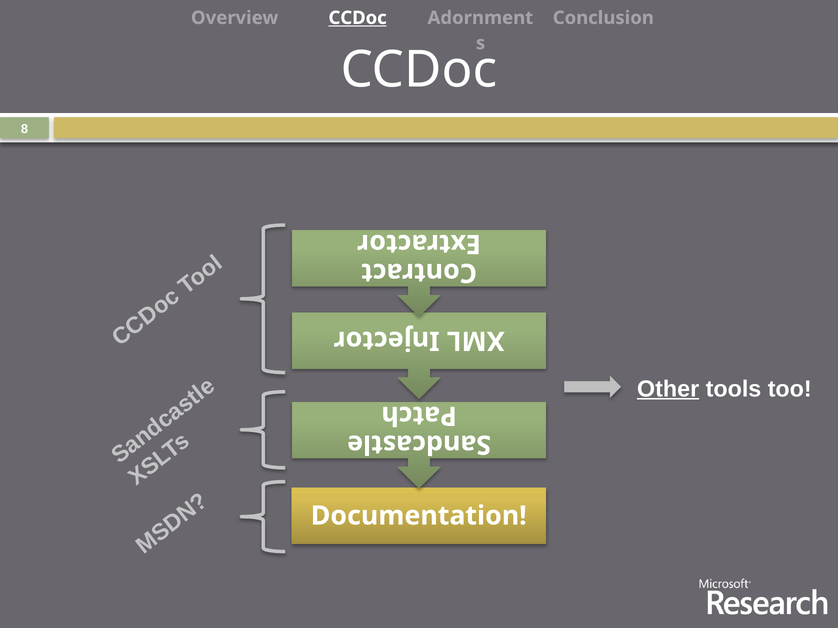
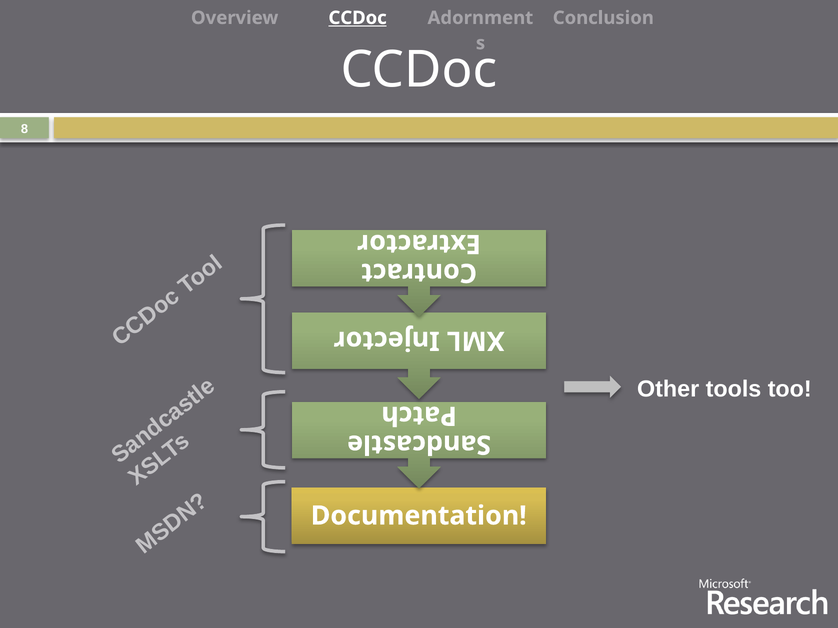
Other underline: present -> none
